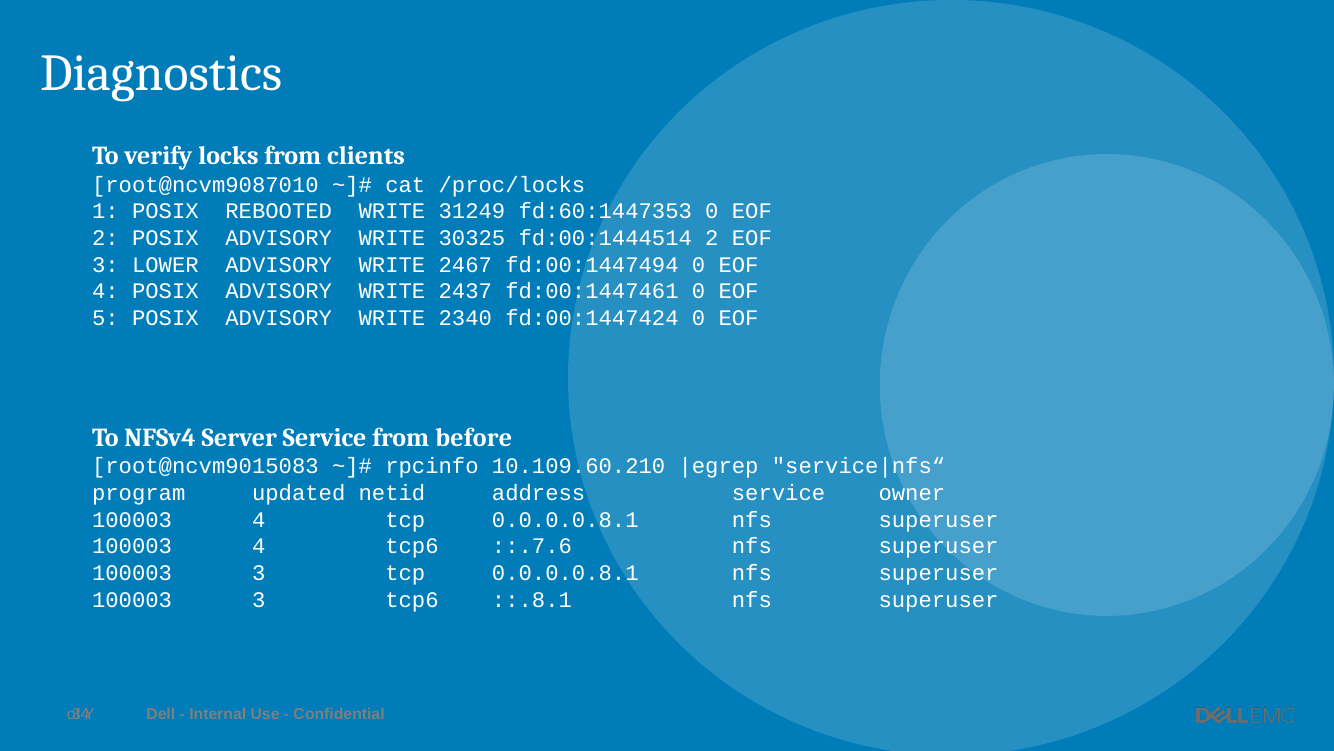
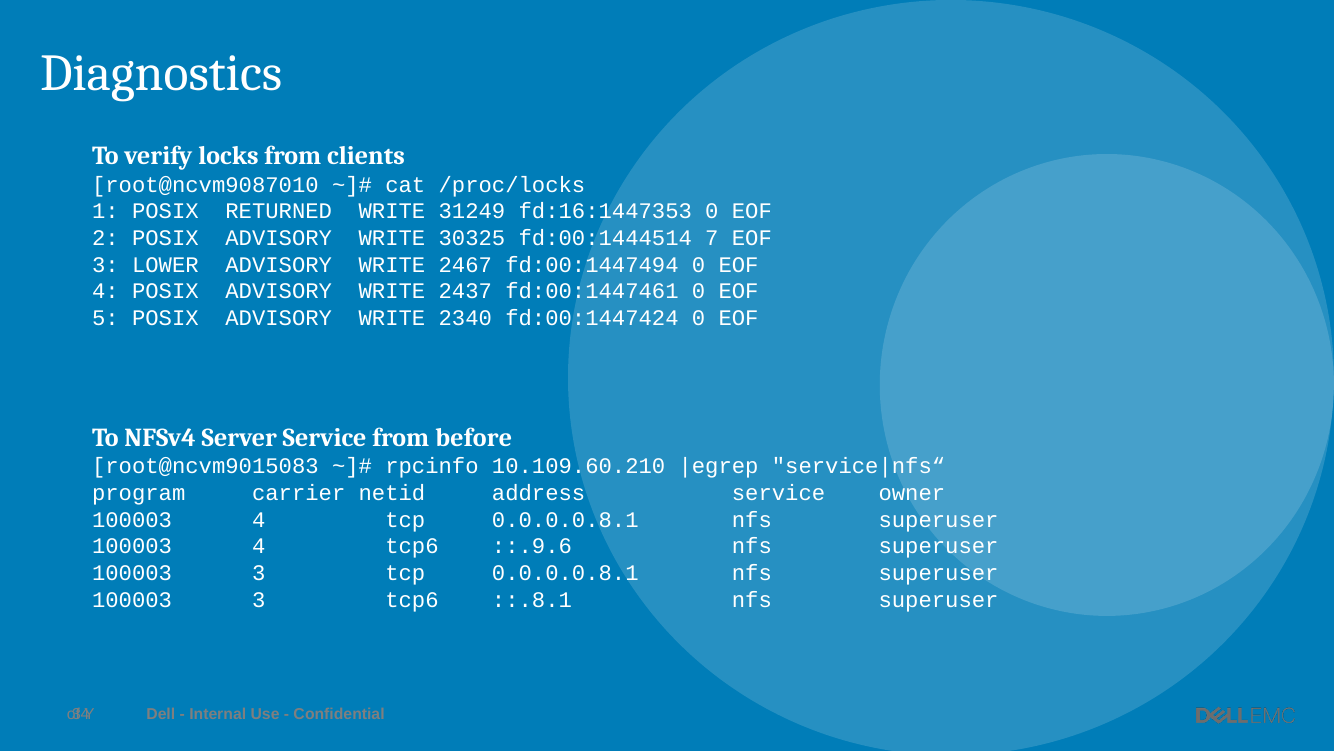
REBOOTED: REBOOTED -> RETURNED
fd:60:1447353: fd:60:1447353 -> fd:16:1447353
fd:00:1444514 2: 2 -> 7
updated: updated -> carrier
::.7.6: ::.7.6 -> ::.9.6
